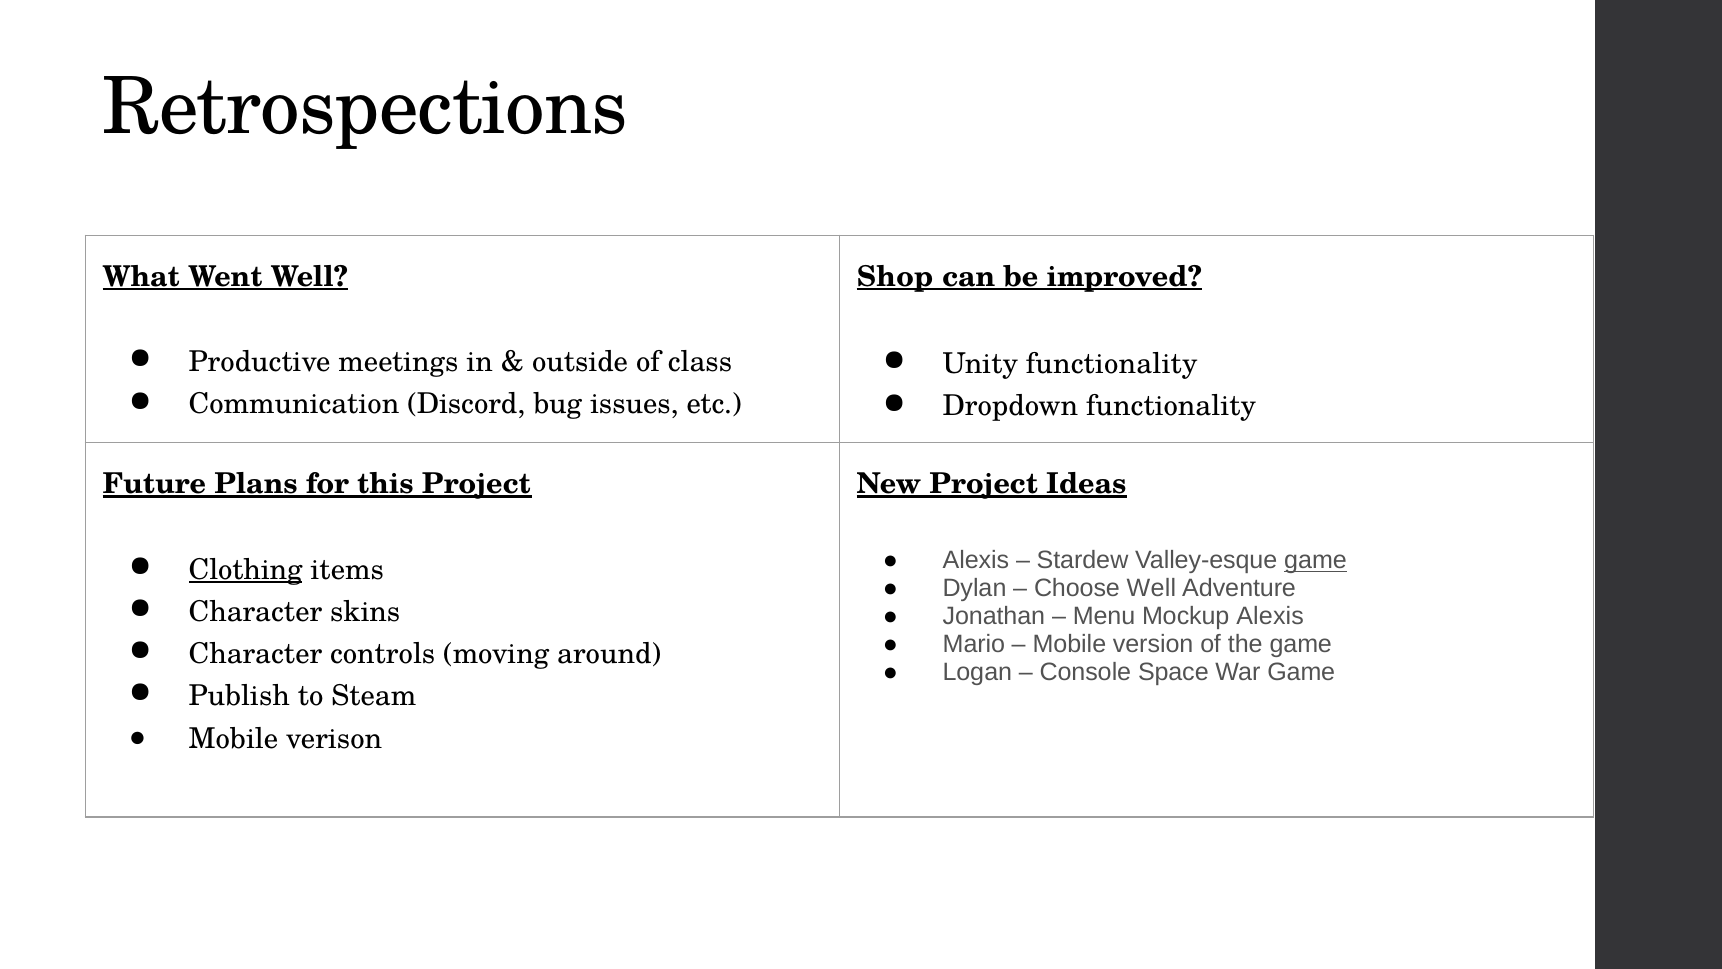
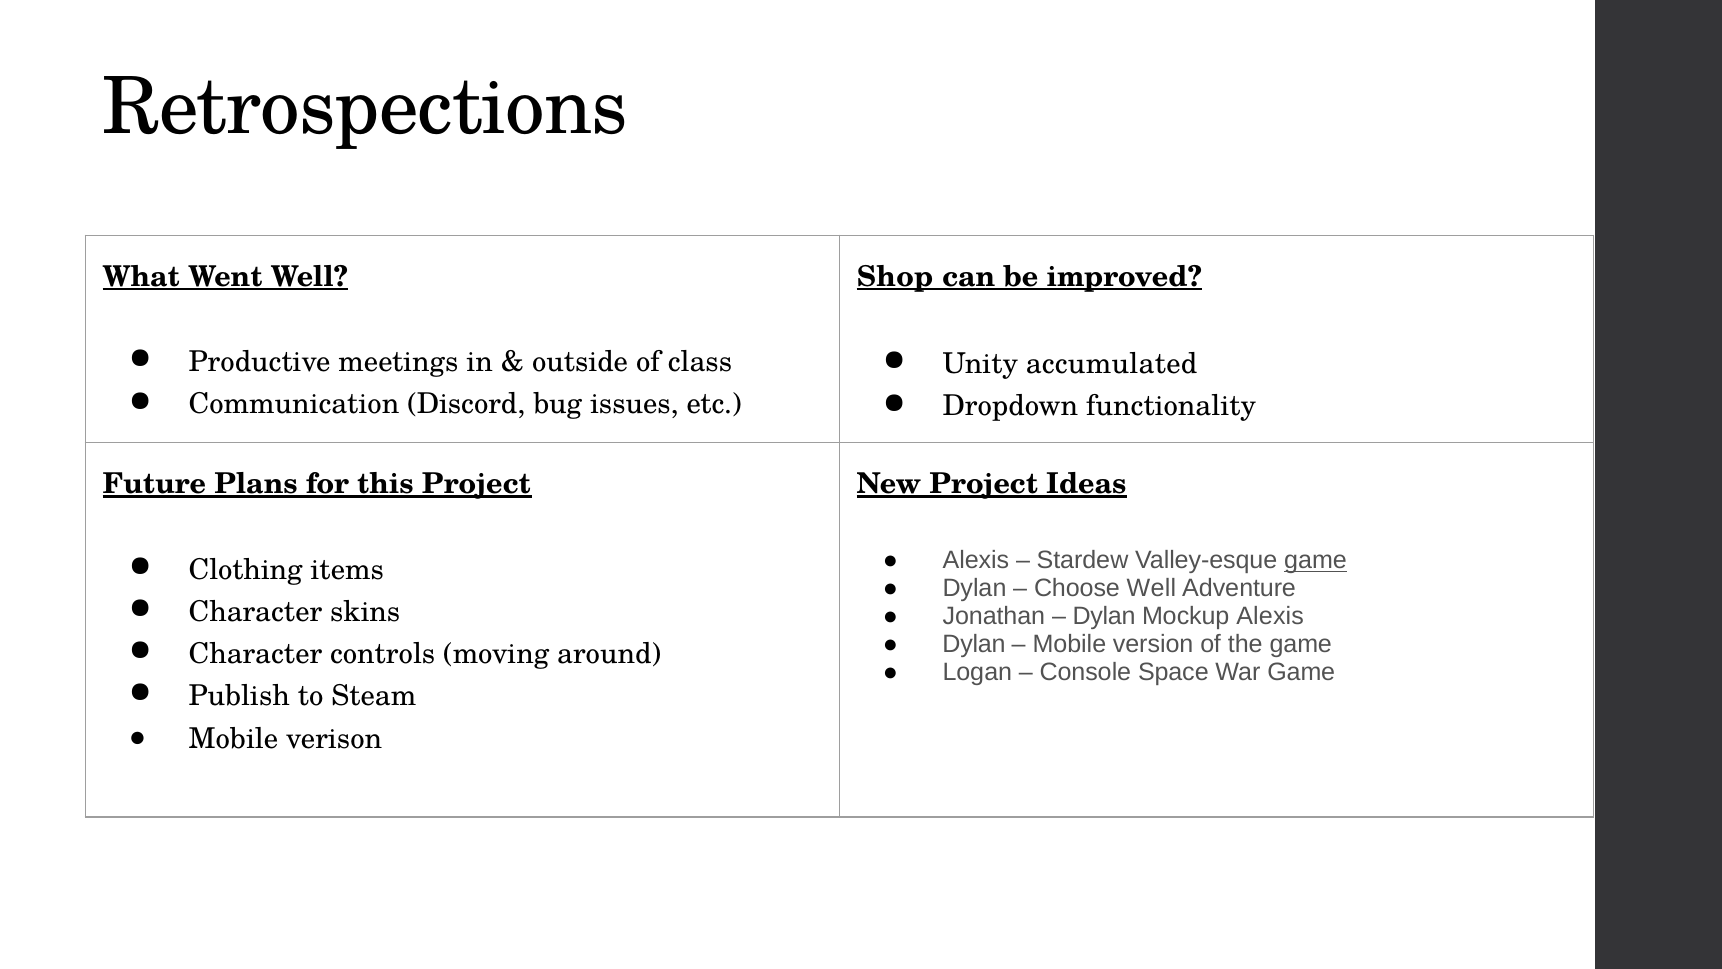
Unity functionality: functionality -> accumulated
Clothing underline: present -> none
Menu at (1104, 616): Menu -> Dylan
Mario at (974, 644): Mario -> Dylan
